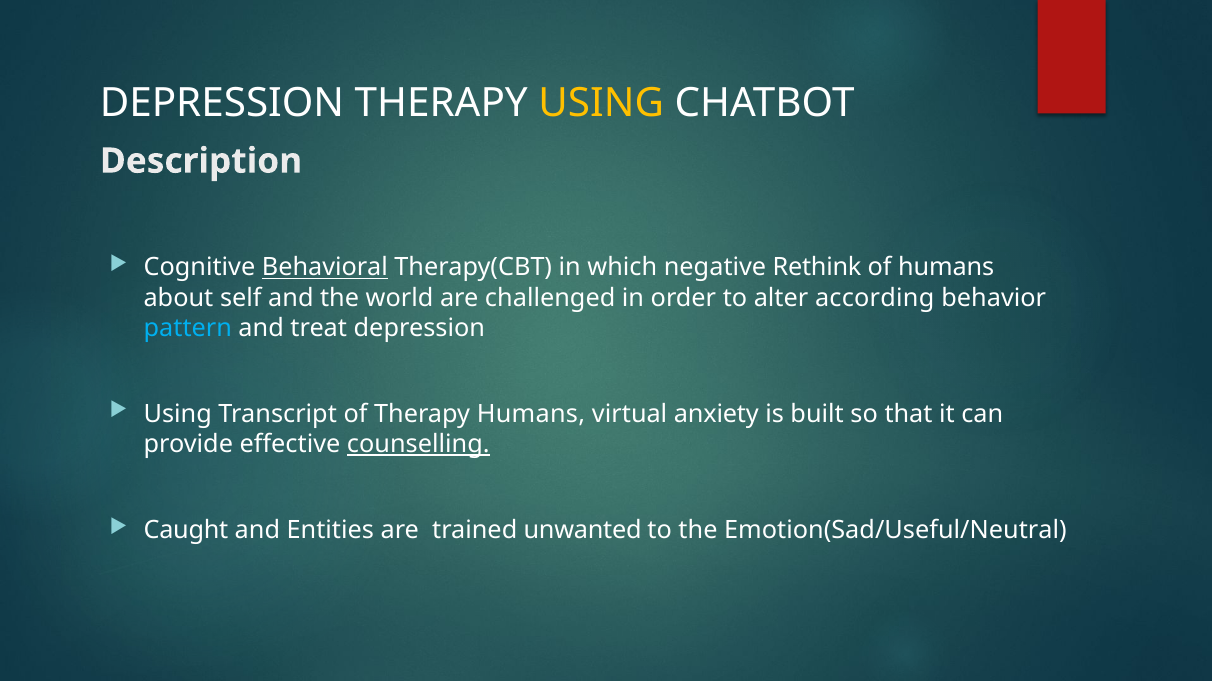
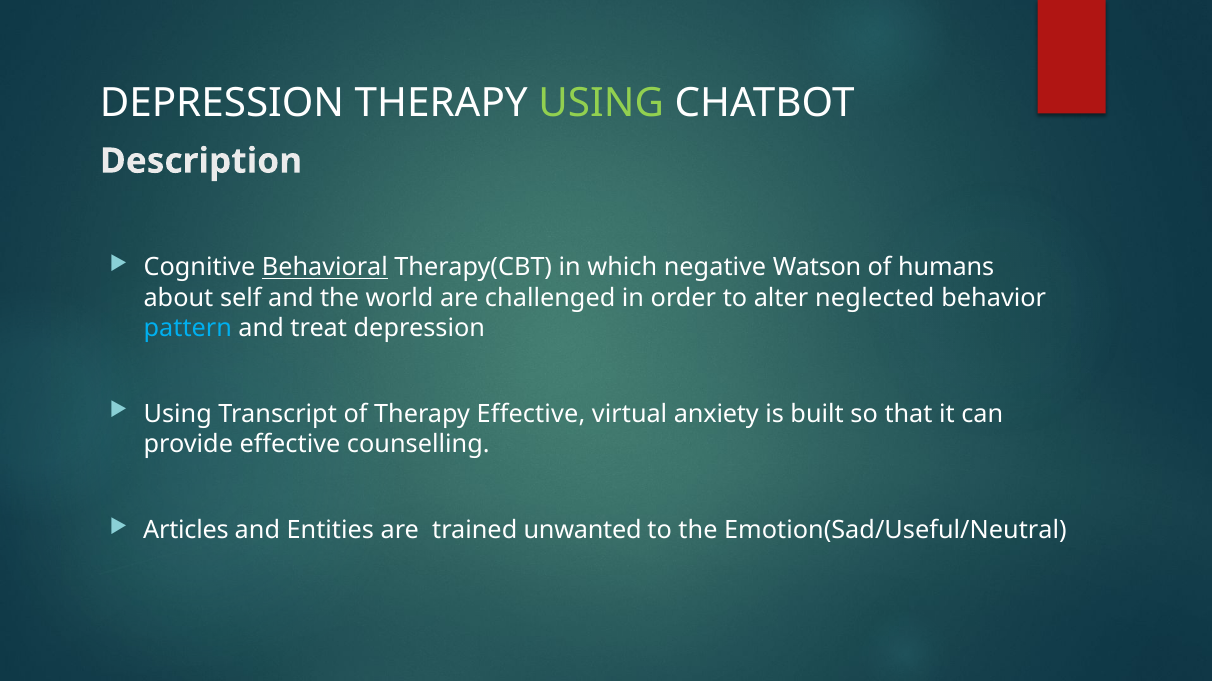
USING at (601, 103) colour: yellow -> light green
Rethink: Rethink -> Watson
according: according -> neglected
Therapy Humans: Humans -> Effective
counselling underline: present -> none
Caught: Caught -> Articles
